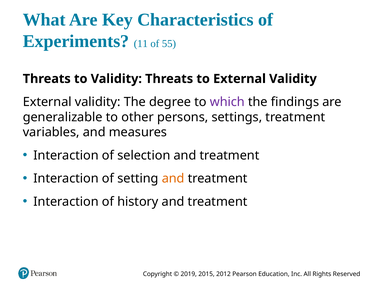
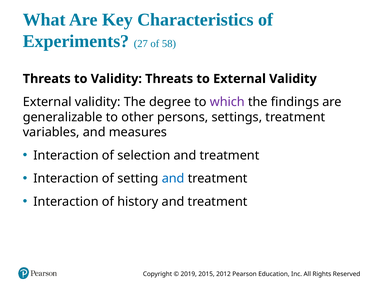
11: 11 -> 27
55: 55 -> 58
and at (173, 179) colour: orange -> blue
